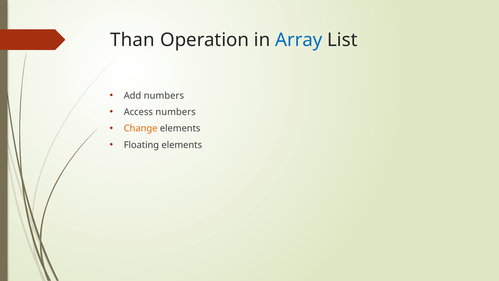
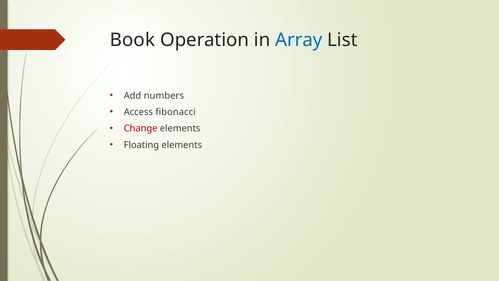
Than: Than -> Book
Access numbers: numbers -> fibonacci
Change colour: orange -> red
